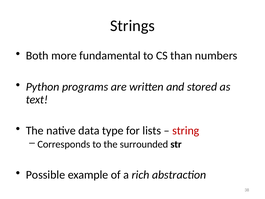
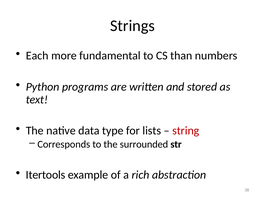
Both: Both -> Each
Possible: Possible -> Itertools
